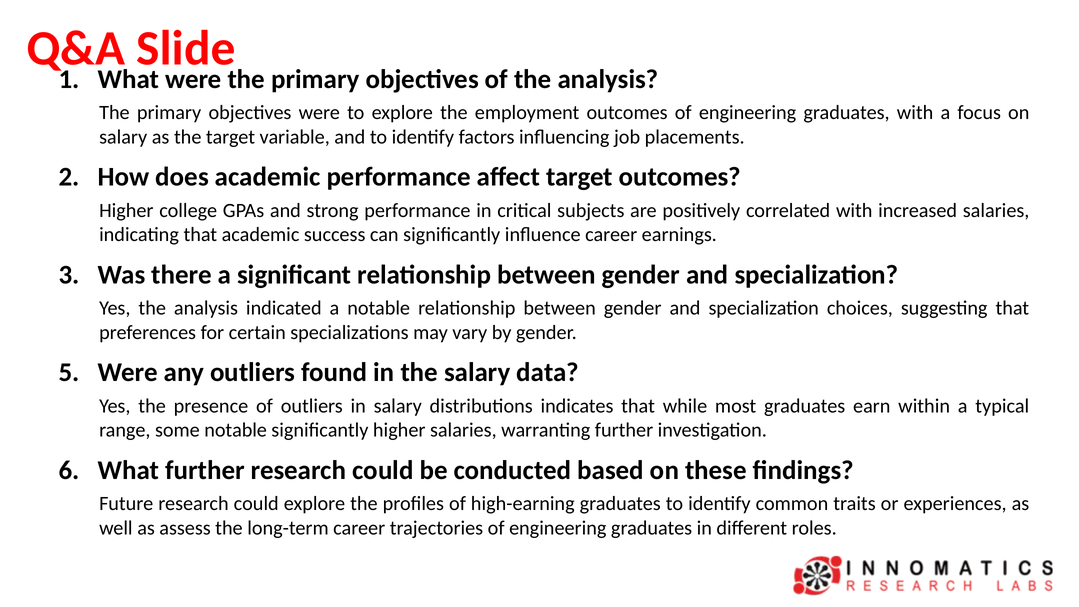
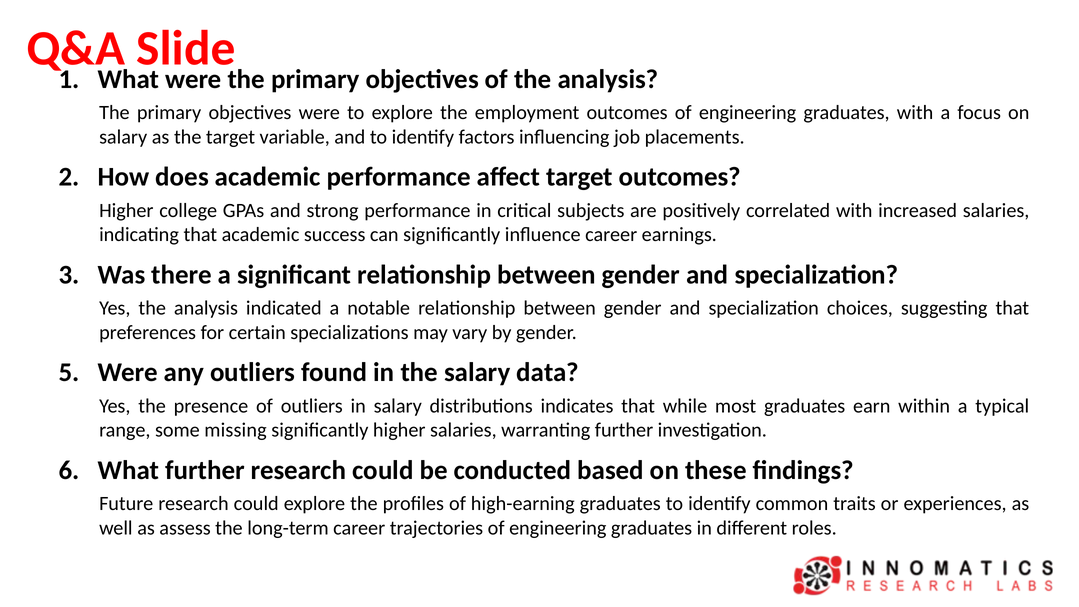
some notable: notable -> missing
